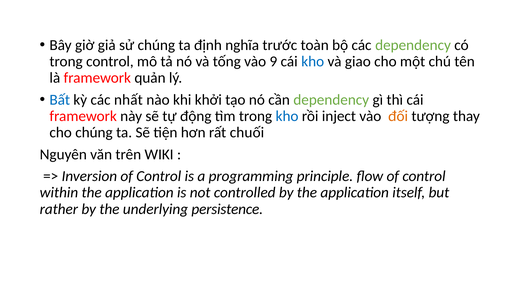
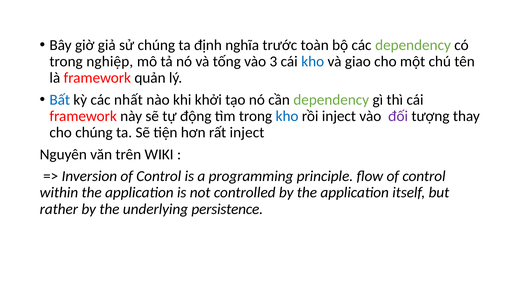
trong control: control -> nghiệp
9: 9 -> 3
đối colour: orange -> purple
rất chuối: chuối -> inject
